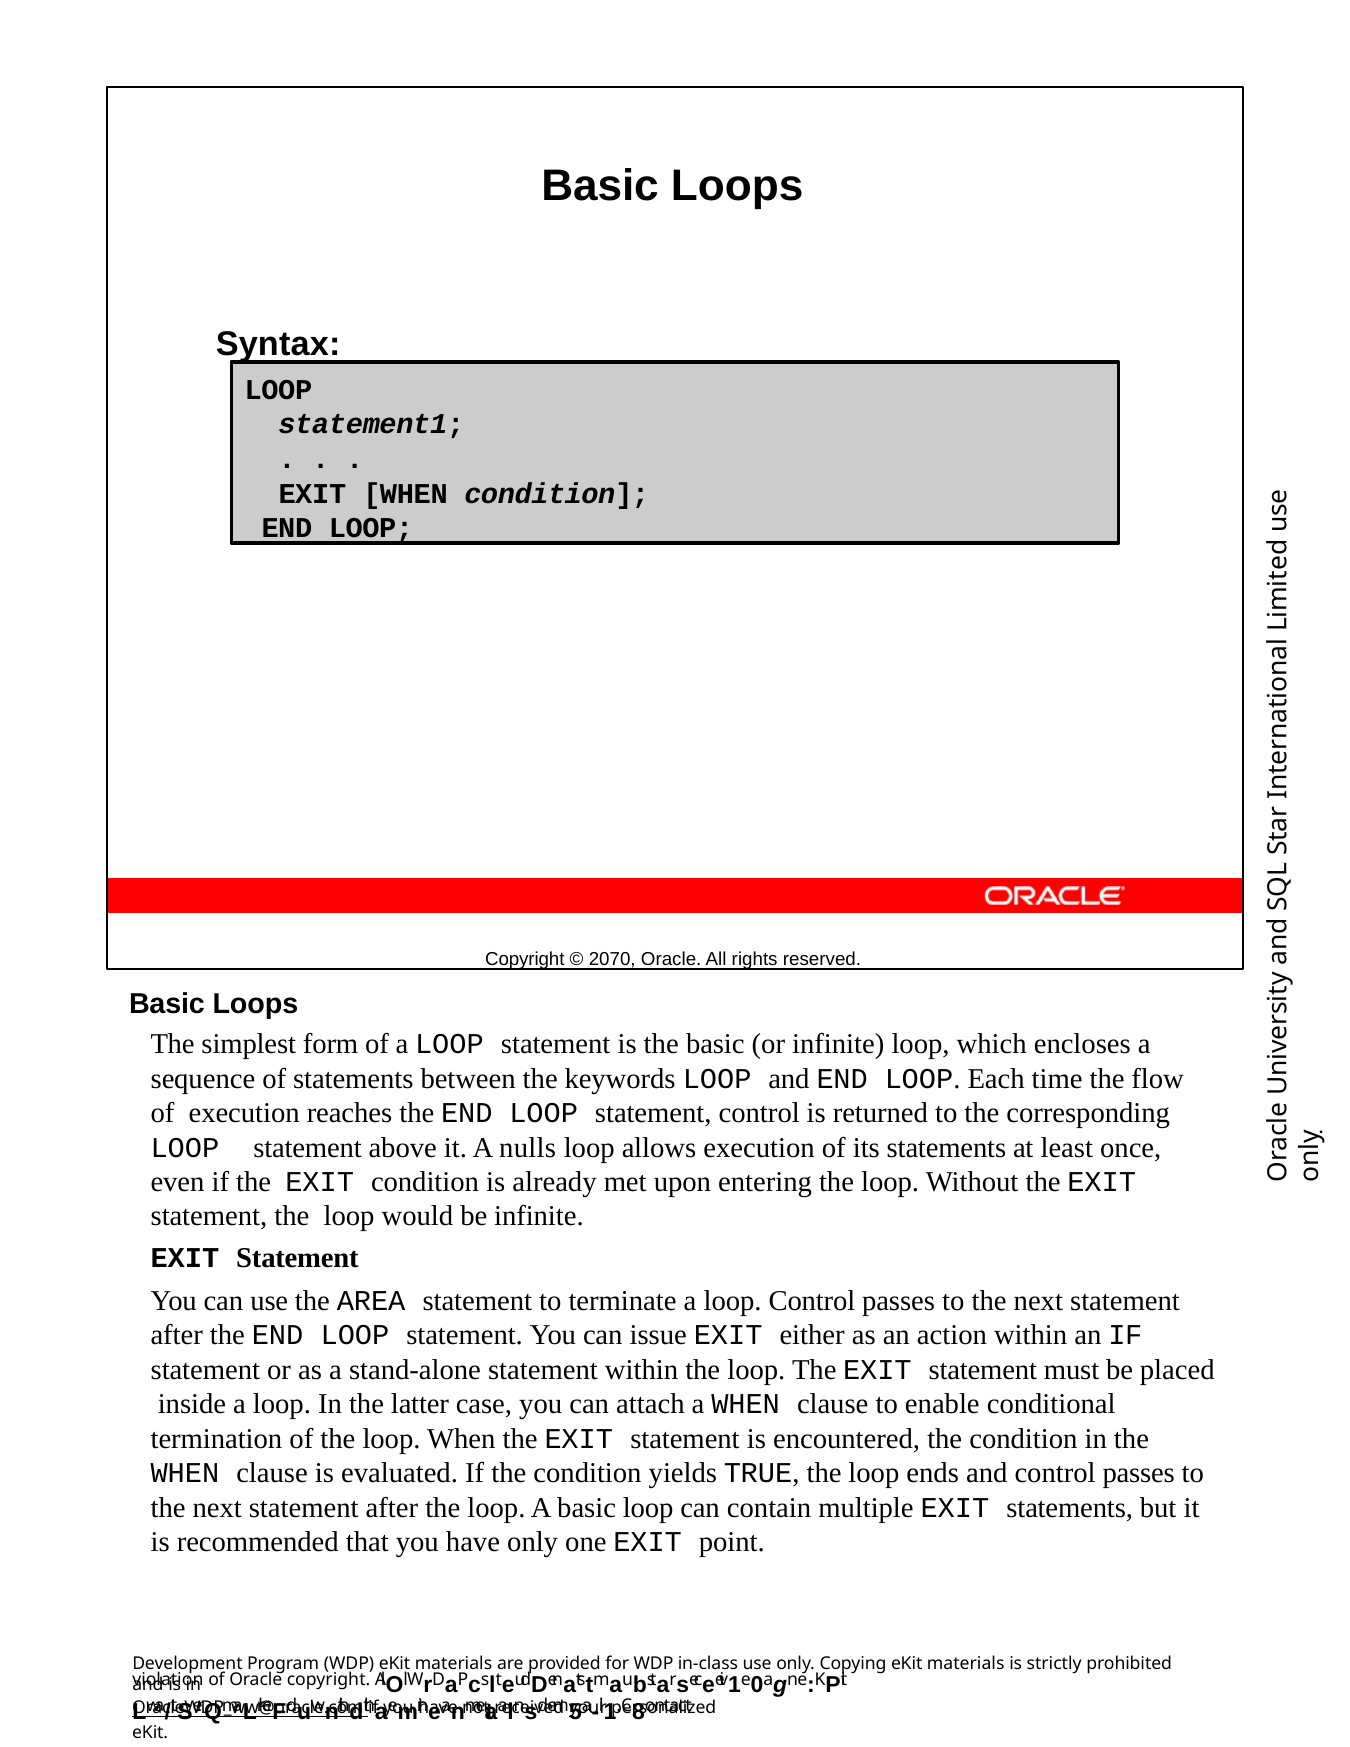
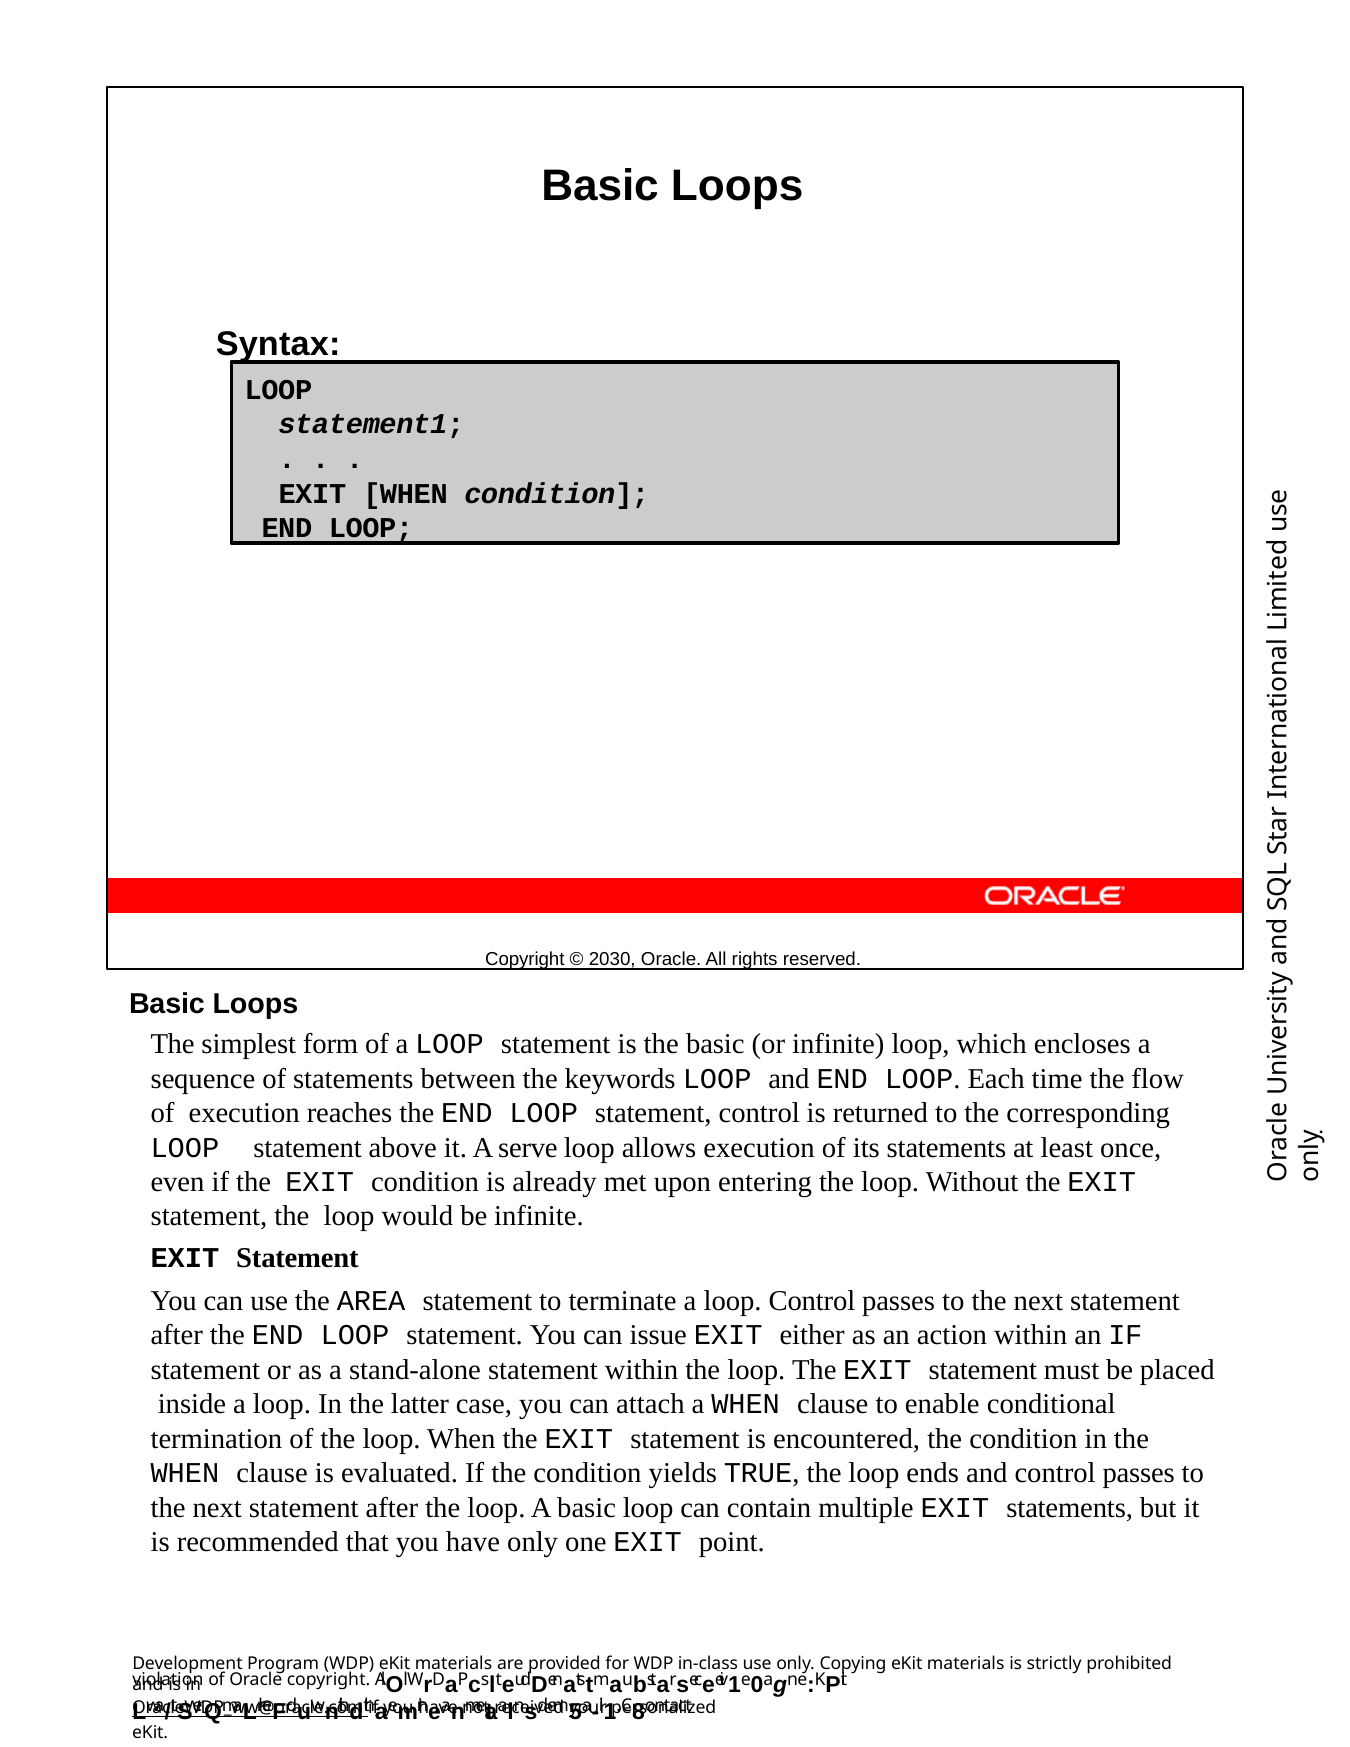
2070: 2070 -> 2030
nulls: nulls -> serve
